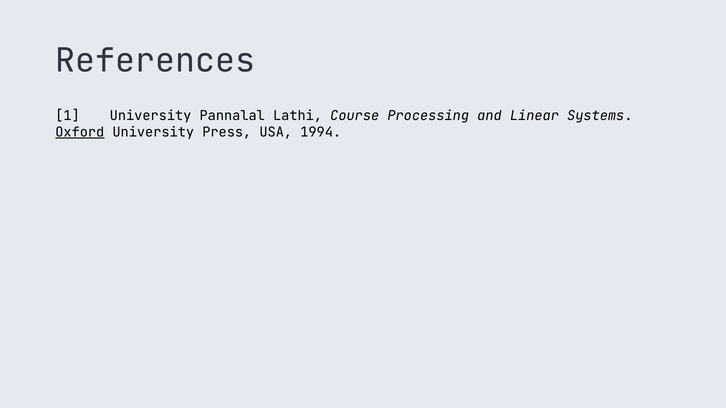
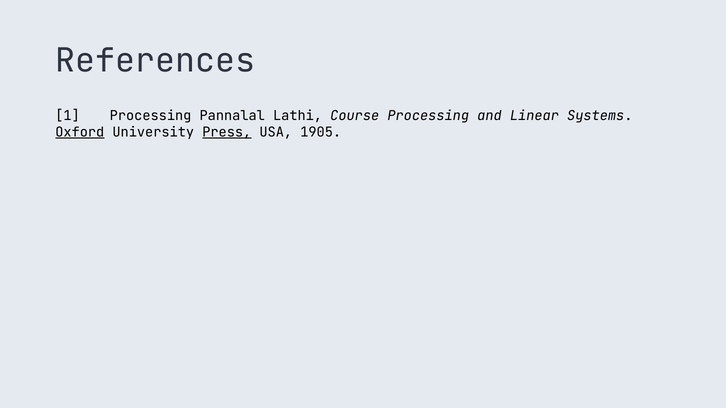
1 University: University -> Processing
Press underline: none -> present
1994: 1994 -> 1905
